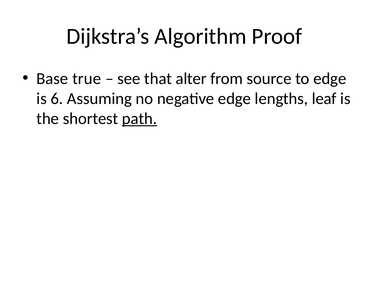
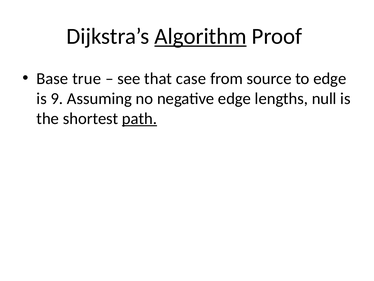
Algorithm underline: none -> present
alter: alter -> case
6: 6 -> 9
leaf: leaf -> null
